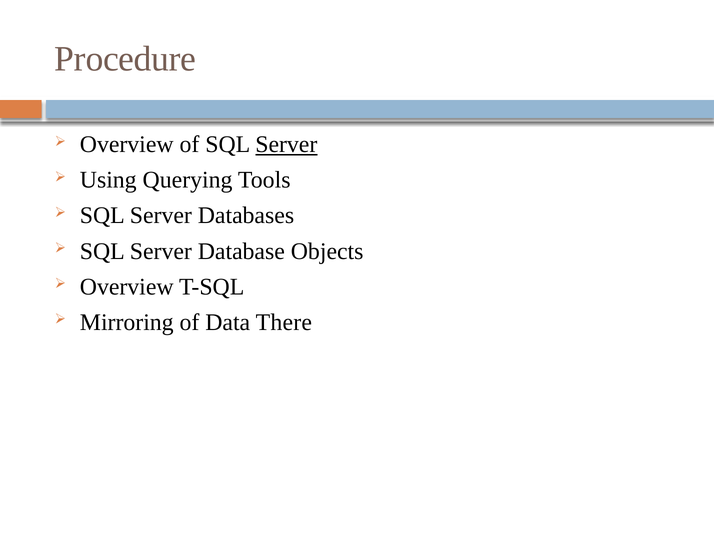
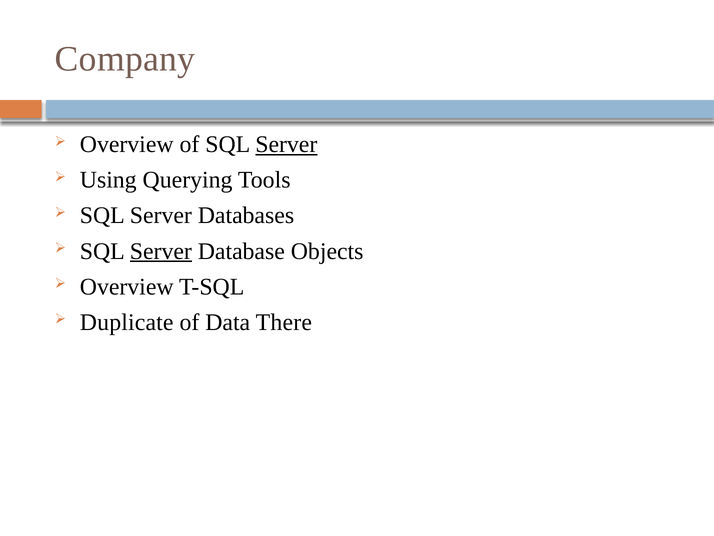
Procedure: Procedure -> Company
Server at (161, 251) underline: none -> present
Mirroring: Mirroring -> Duplicate
